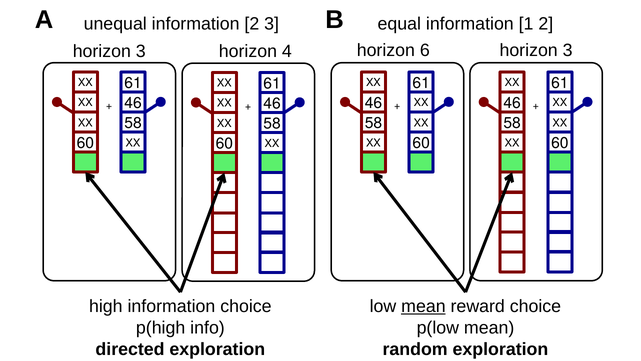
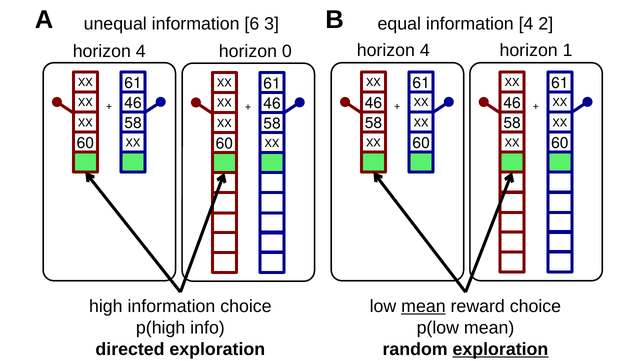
information 2: 2 -> 6
information 1: 1 -> 4
6 at (425, 50): 6 -> 4
3 at (568, 50): 3 -> 1
3 at (141, 51): 3 -> 4
4: 4 -> 0
exploration at (500, 349) underline: none -> present
